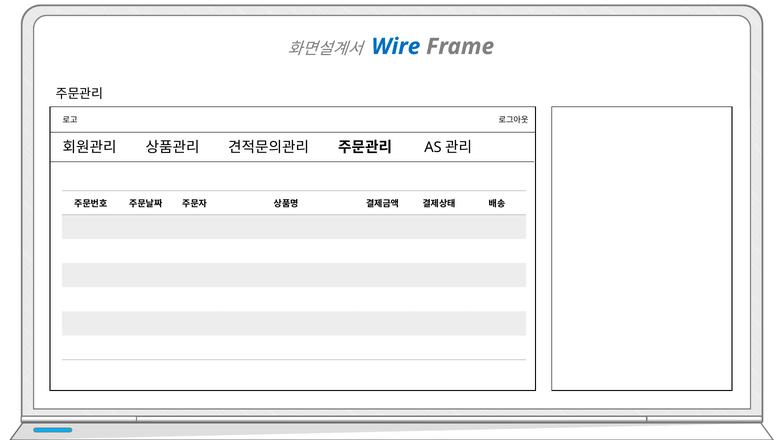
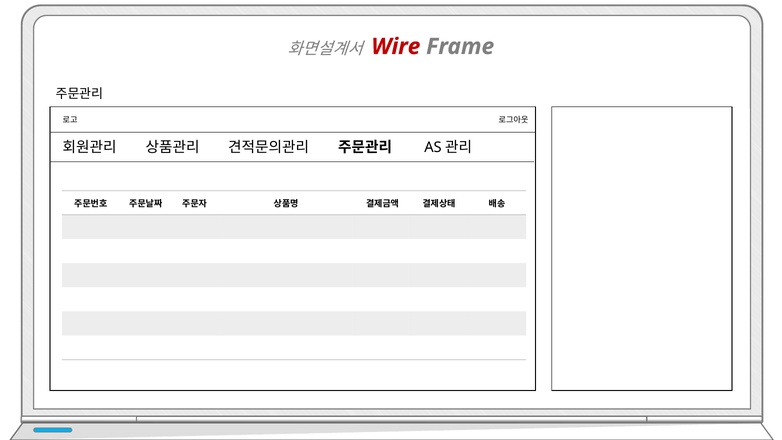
Wire colour: blue -> red
